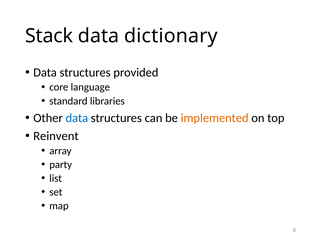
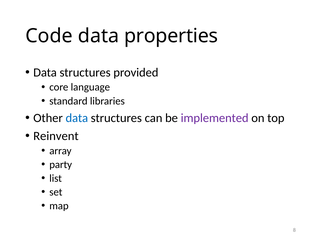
Stack: Stack -> Code
dictionary: dictionary -> properties
implemented colour: orange -> purple
